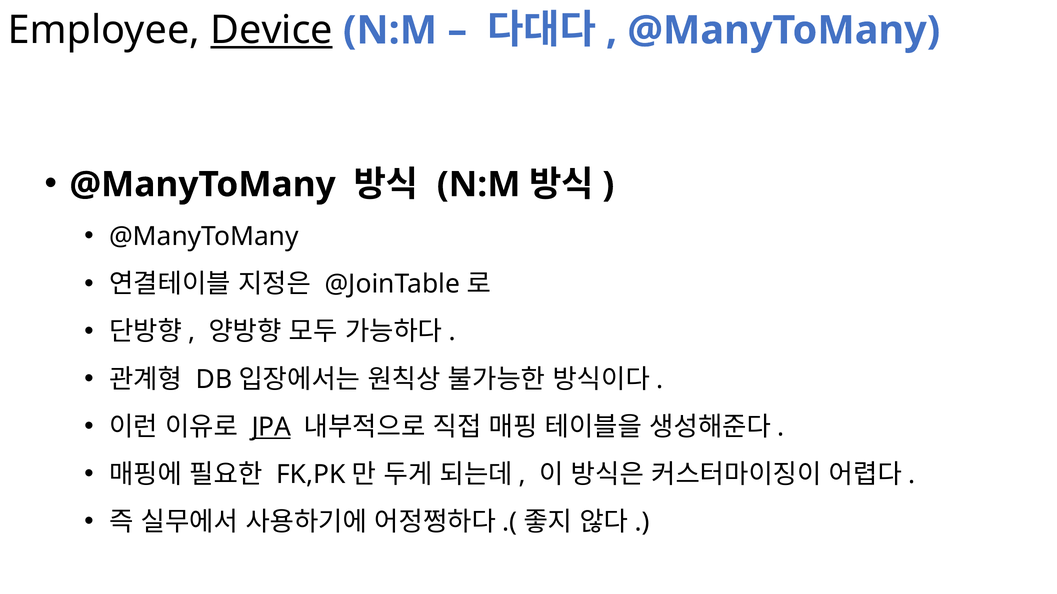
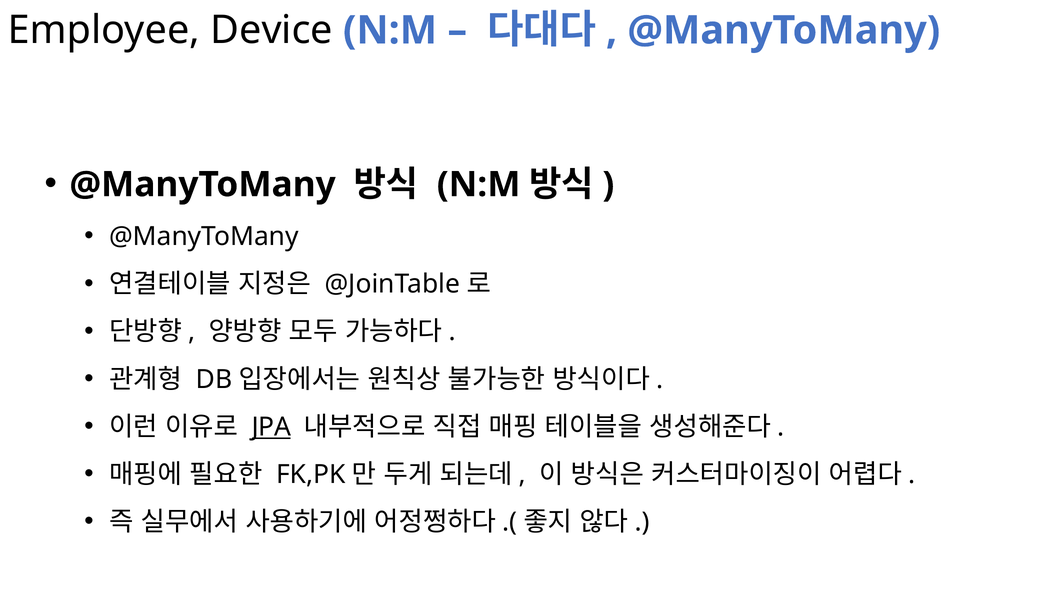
Device underline: present -> none
